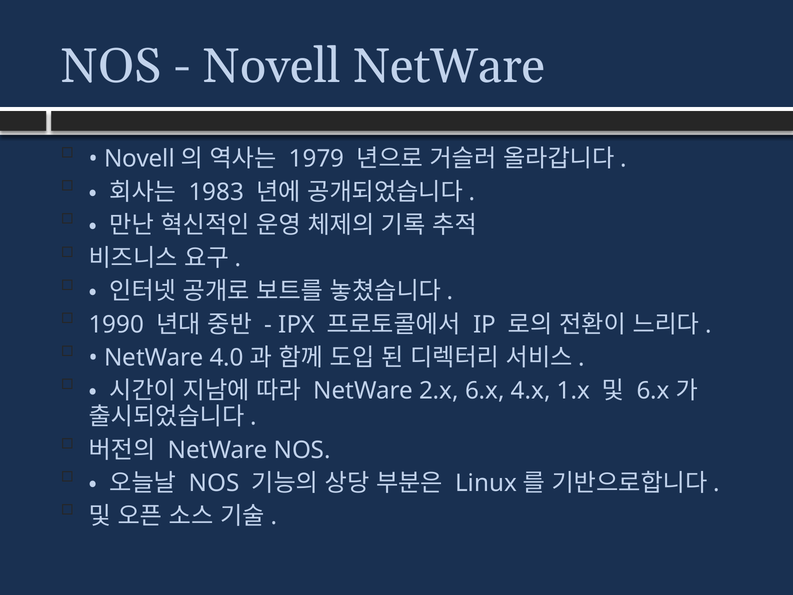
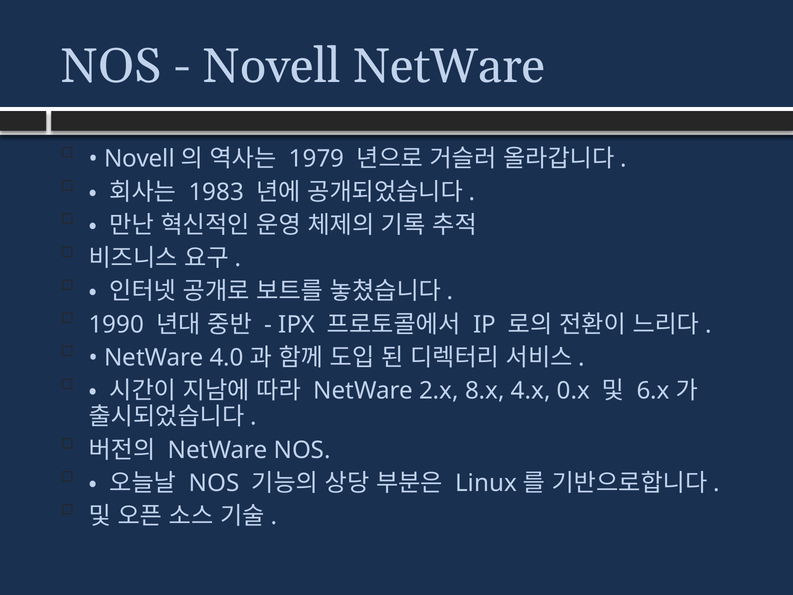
2.x 6.x: 6.x -> 8.x
1.x: 1.x -> 0.x
